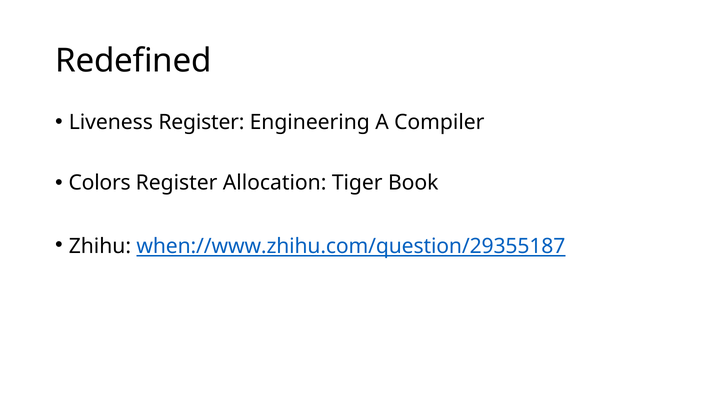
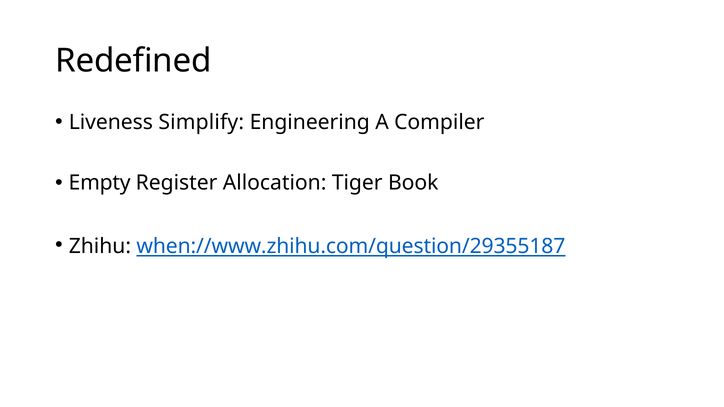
Liveness Register: Register -> Simplify
Colors: Colors -> Empty
